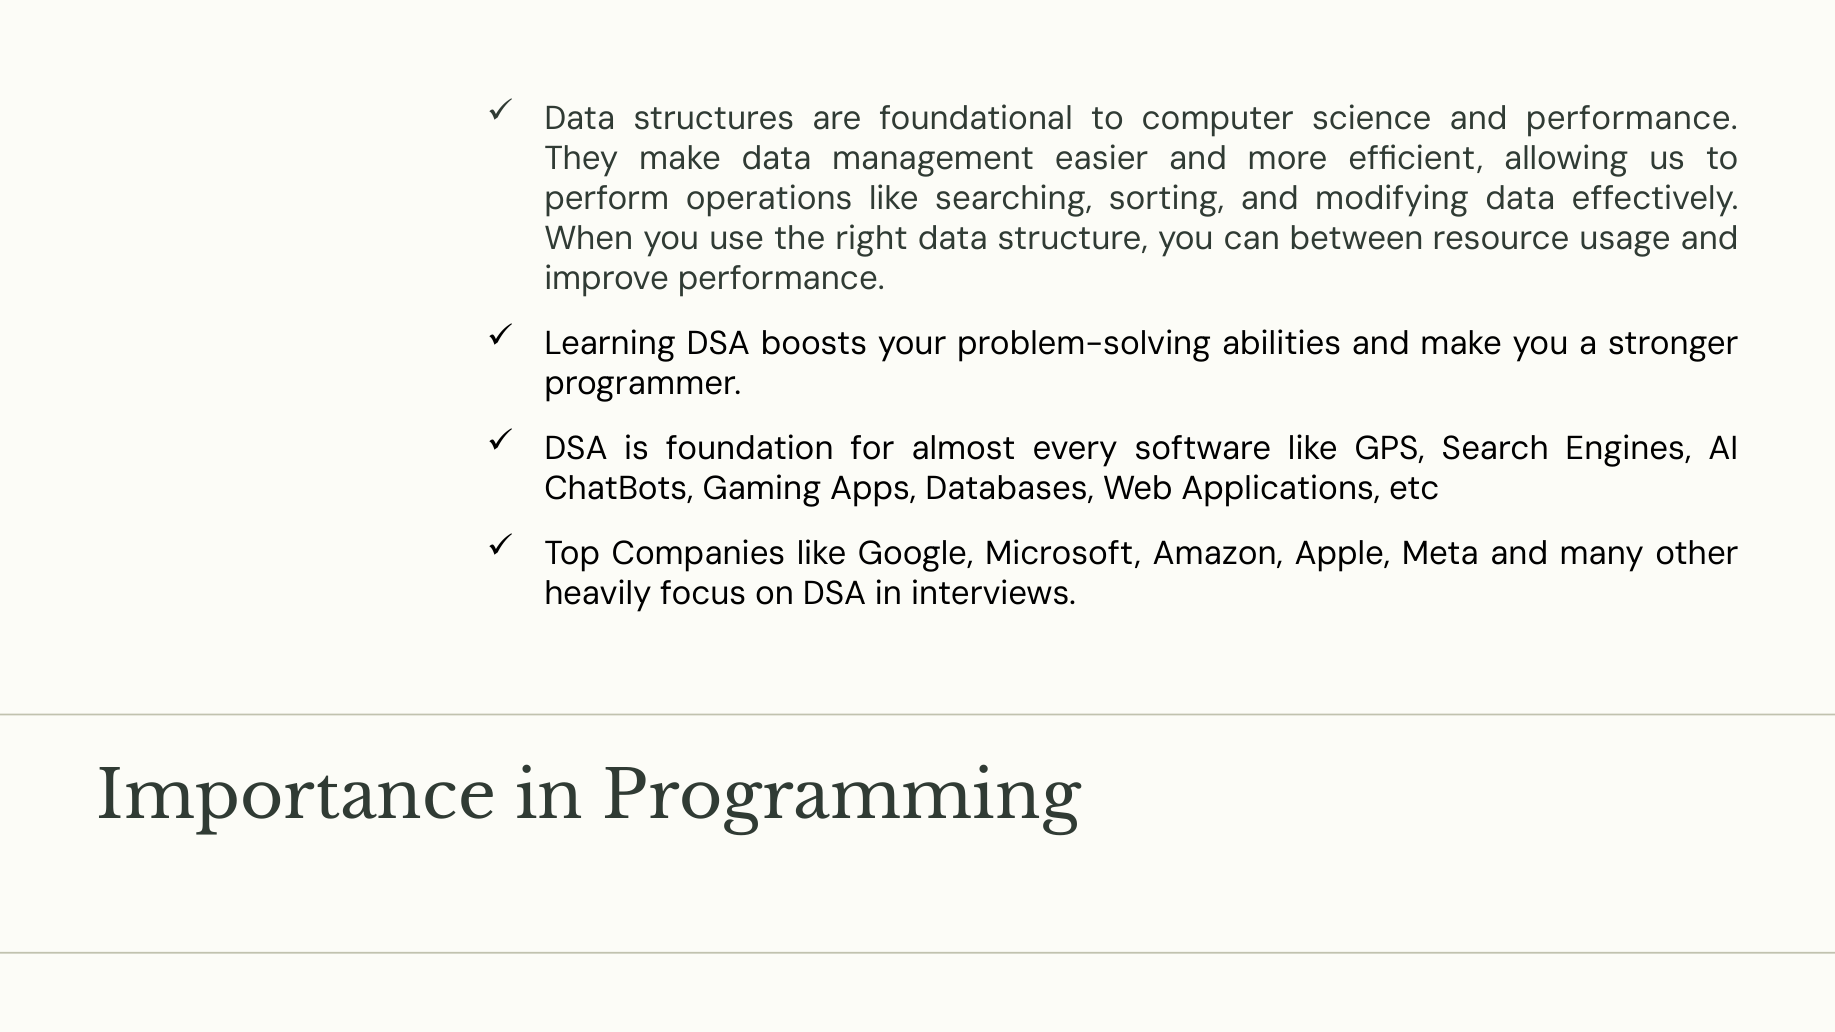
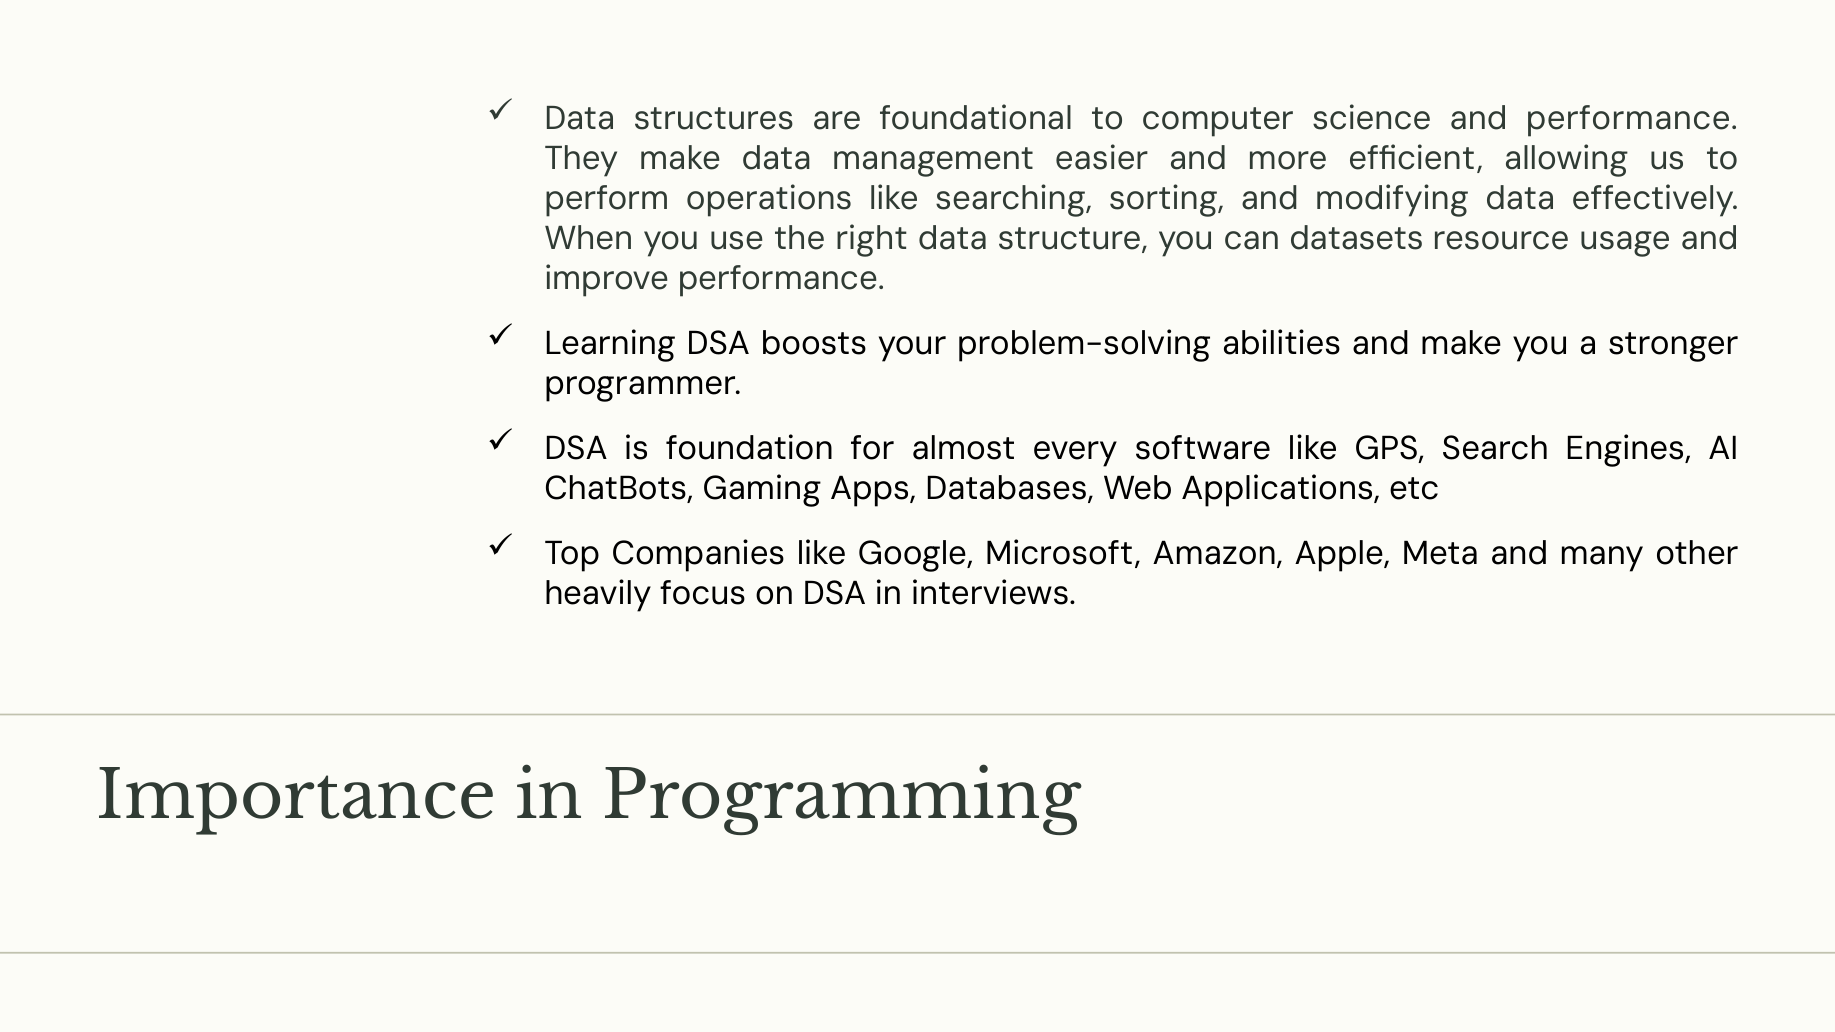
between: between -> datasets
